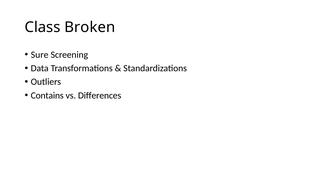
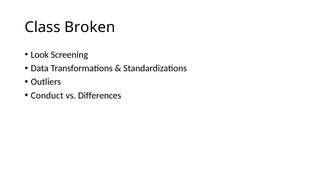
Sure: Sure -> Look
Contains: Contains -> Conduct
